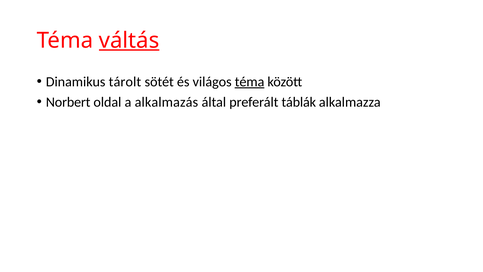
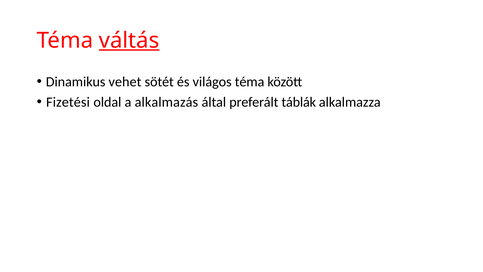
tárolt: tárolt -> vehet
téma at (250, 82) underline: present -> none
Norbert: Norbert -> Fizetési
